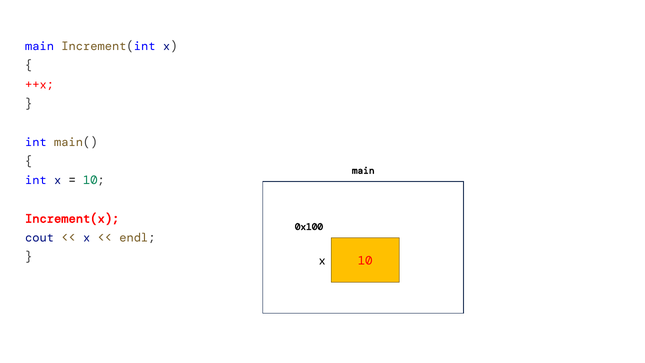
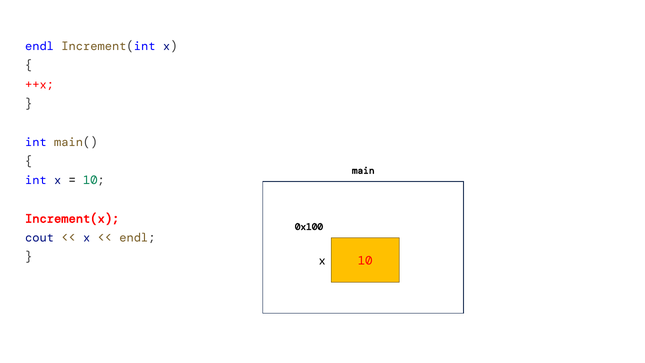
main at (40, 46): main -> endl
